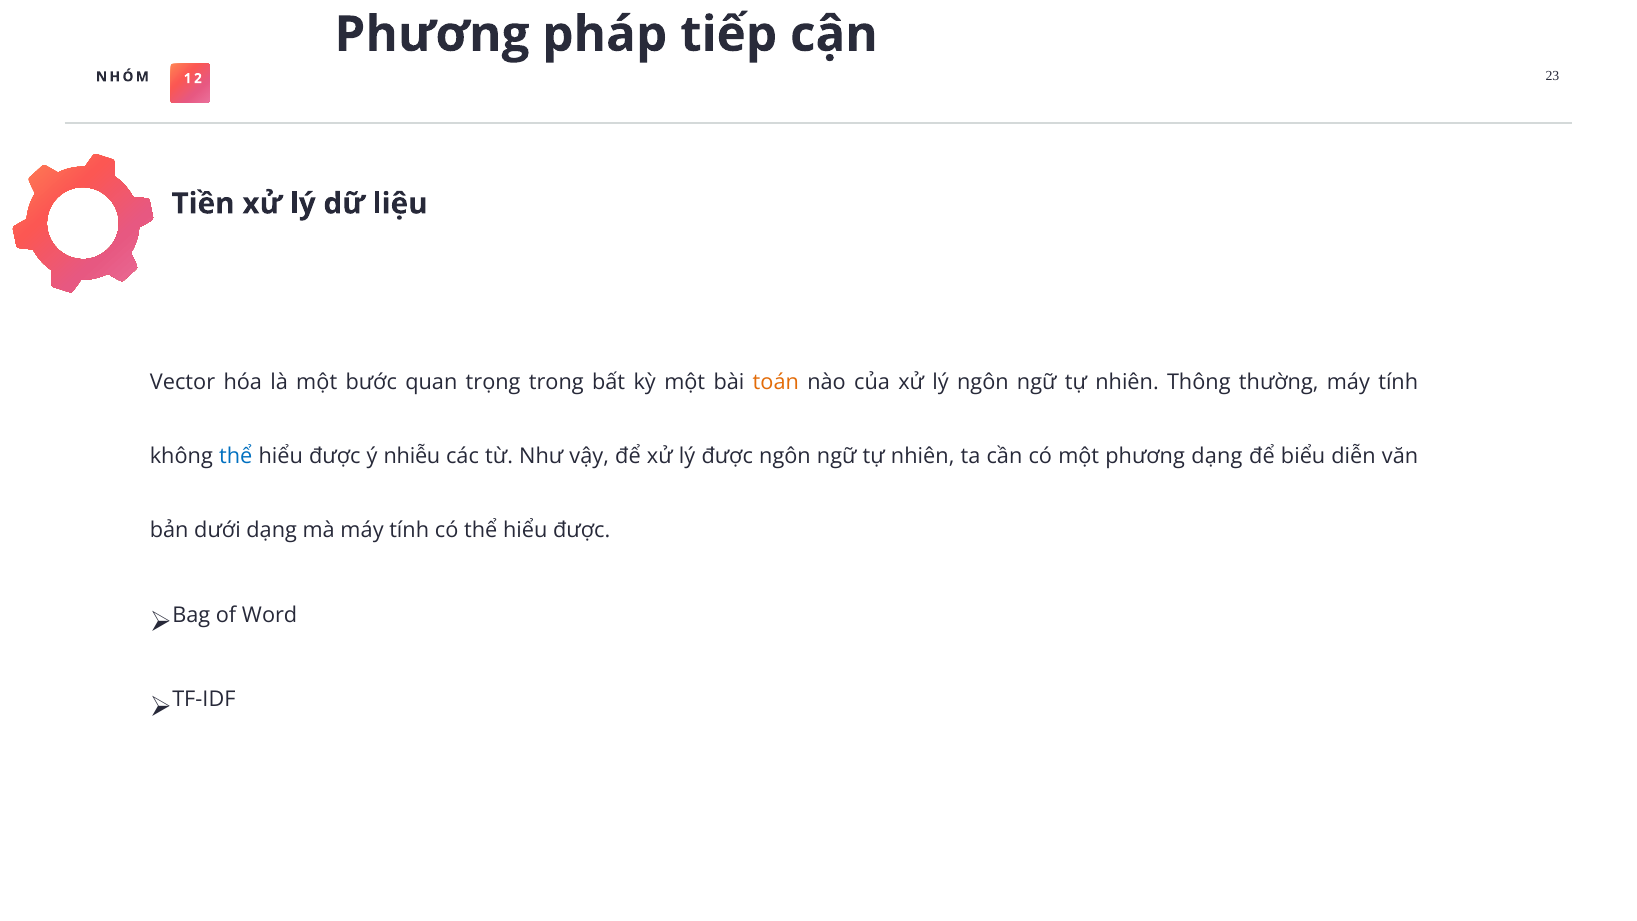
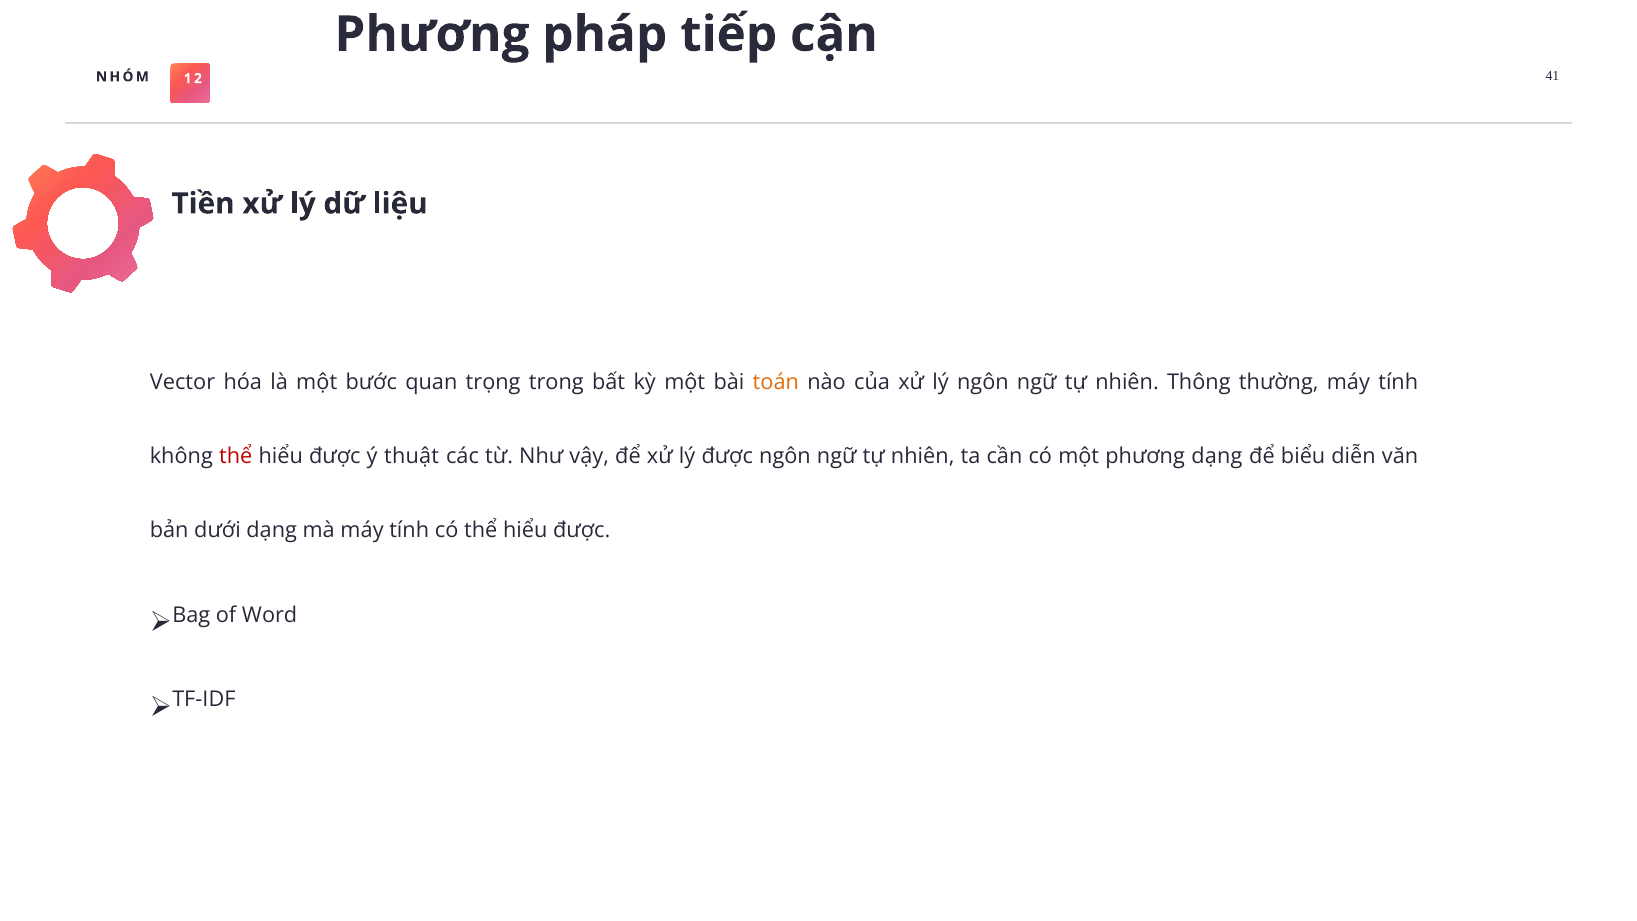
23: 23 -> 41
thể at (236, 456) colour: blue -> red
nhiễu: nhiễu -> thuật
